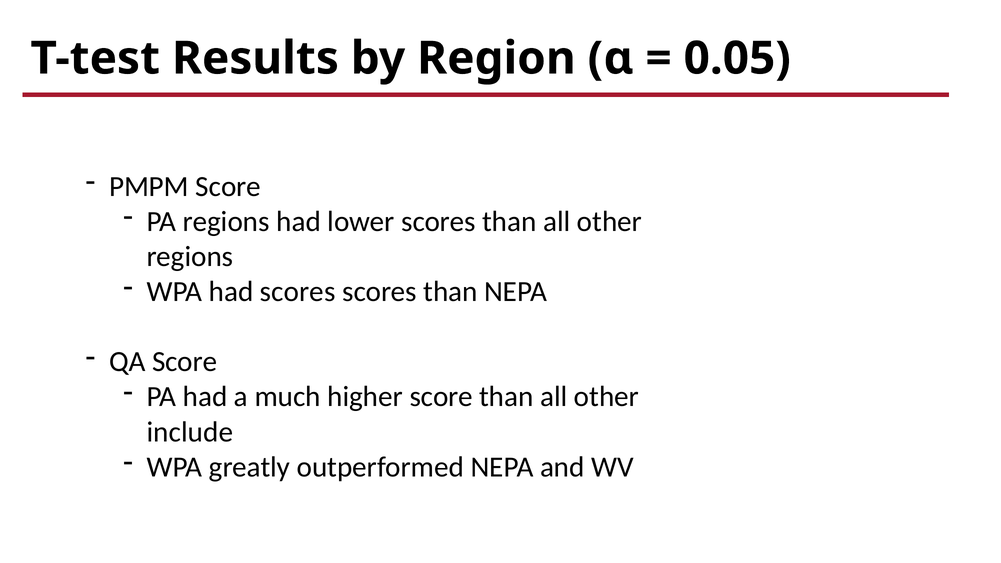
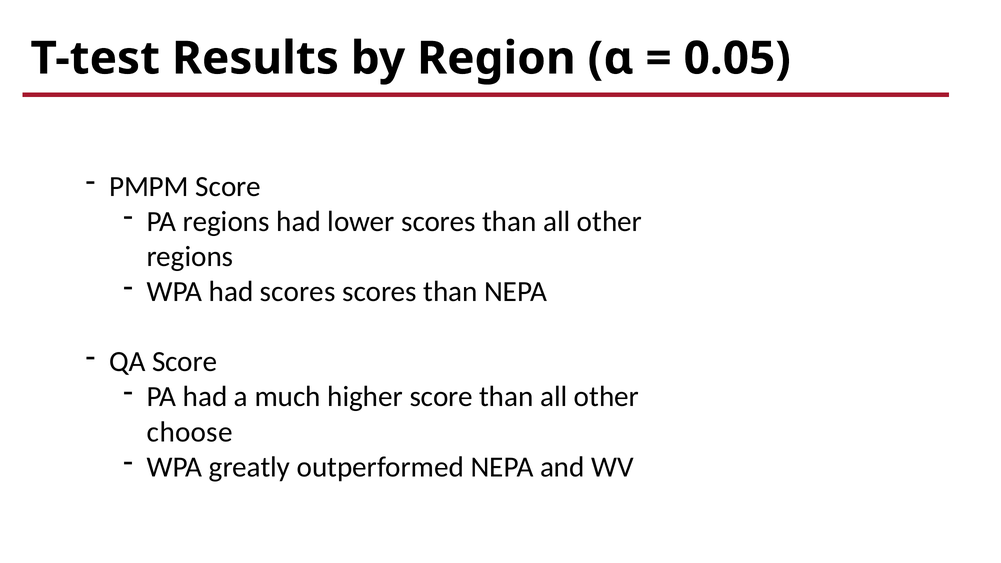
include: include -> choose
